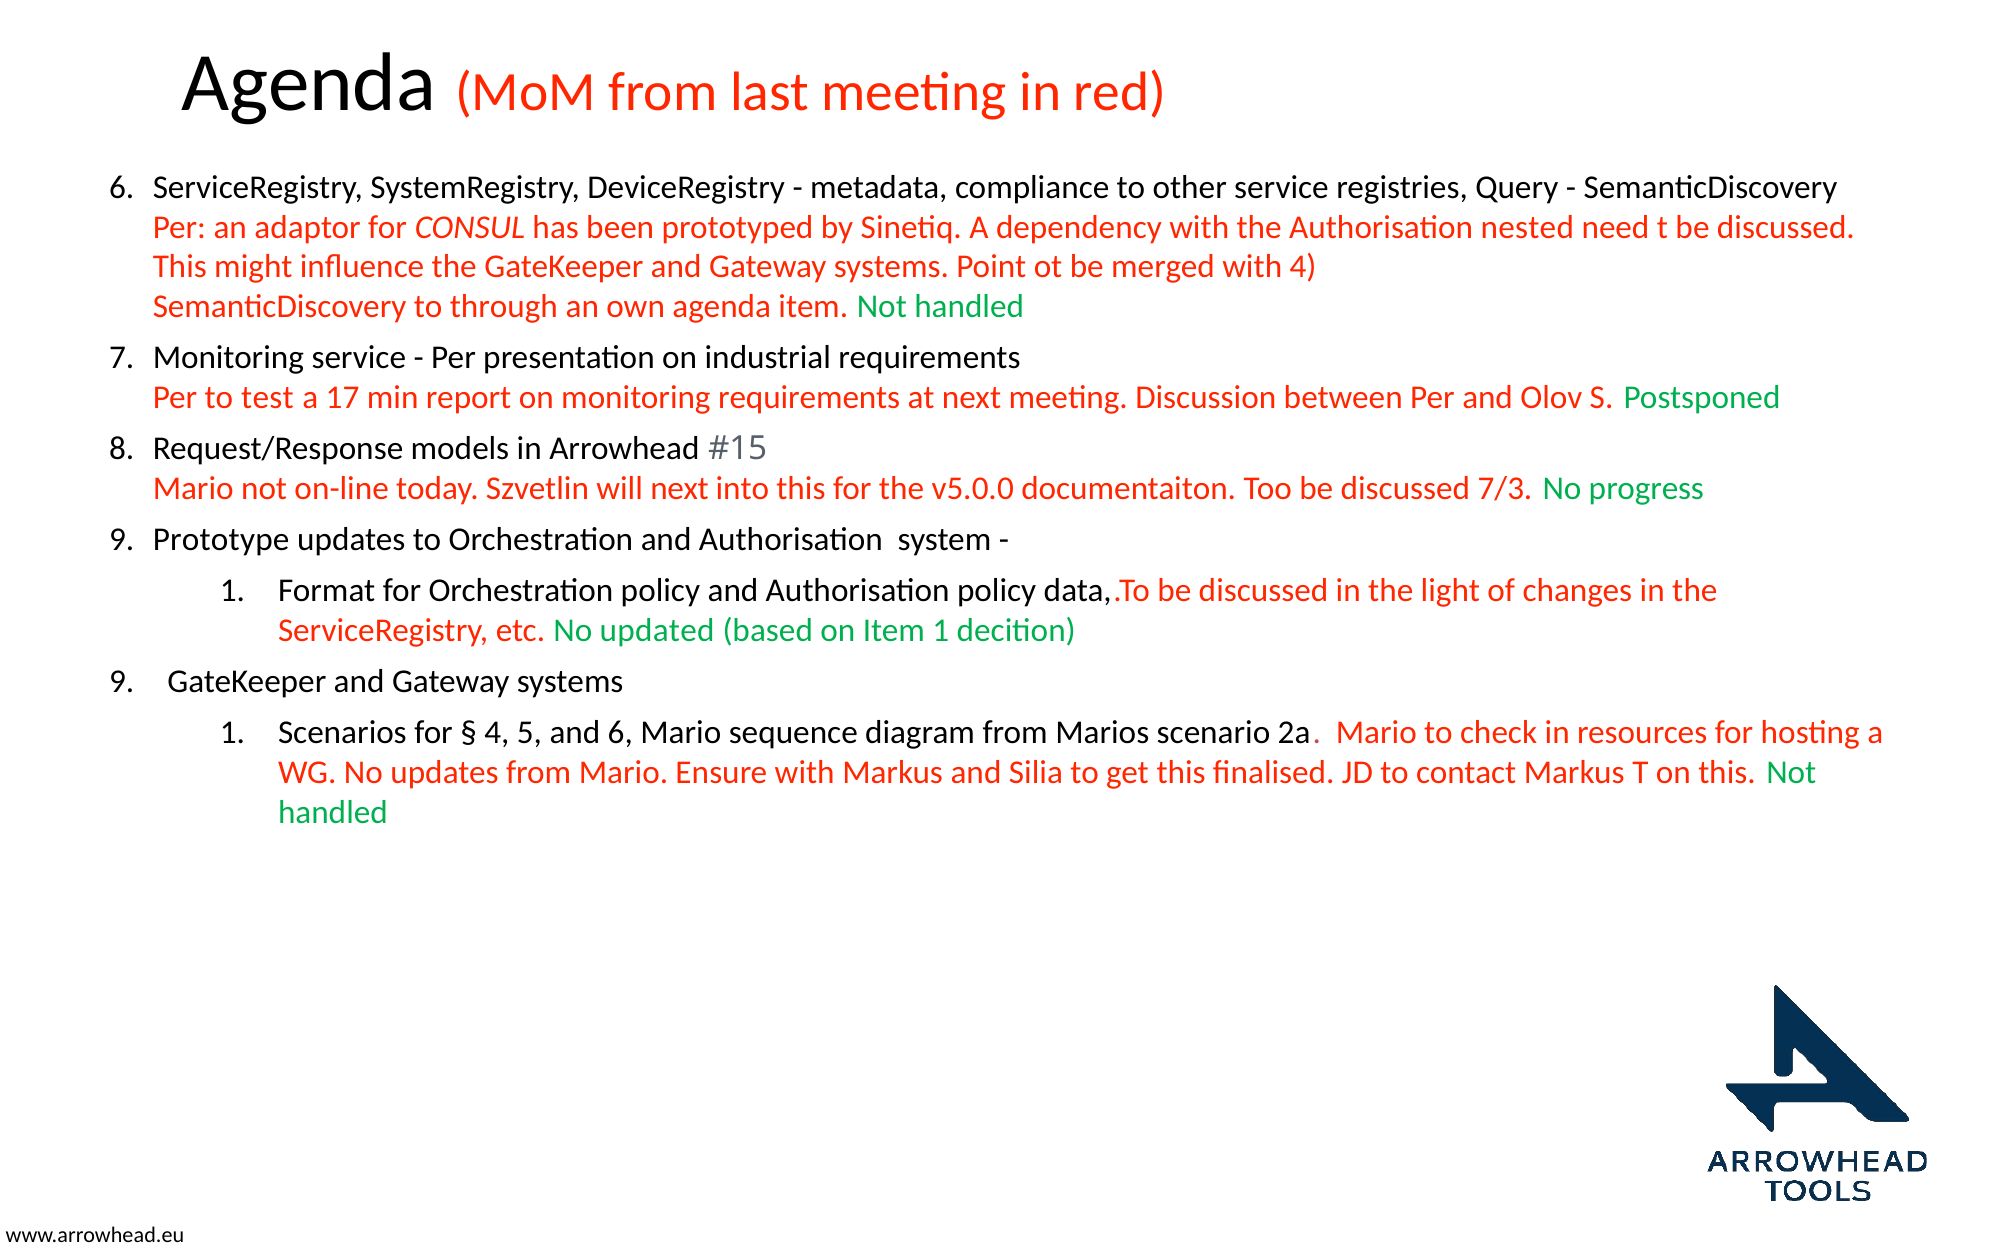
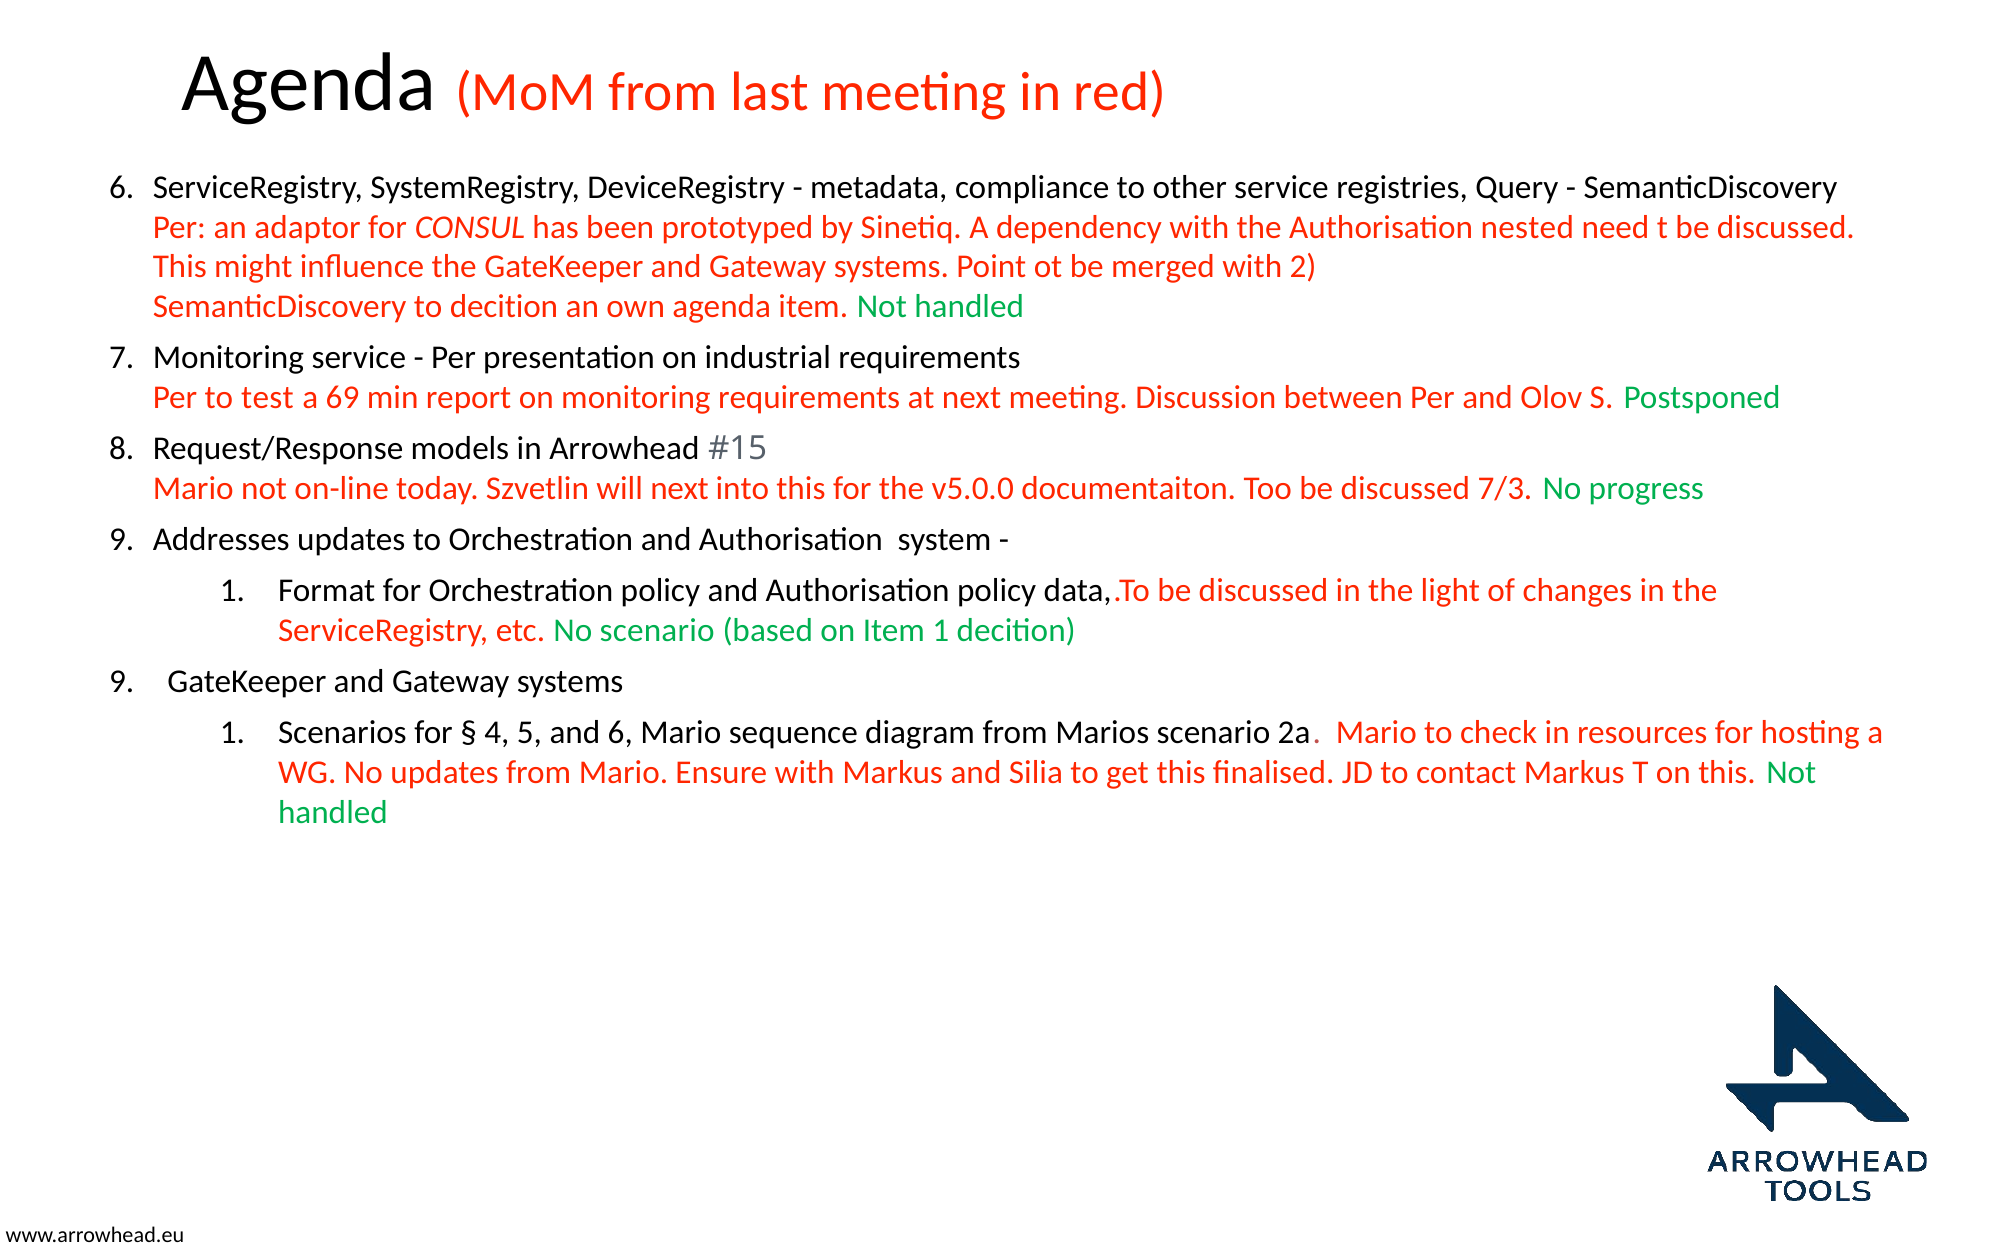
with 4: 4 -> 2
to through: through -> decition
17: 17 -> 69
Prototype: Prototype -> Addresses
No updated: updated -> scenario
